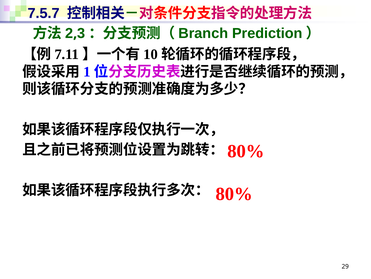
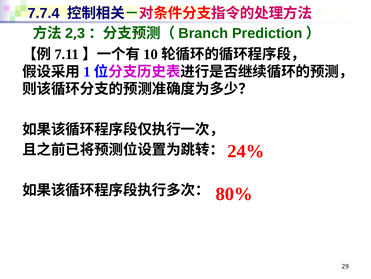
7.5.7: 7.5.7 -> 7.7.4
80% at (246, 151): 80% -> 24%
